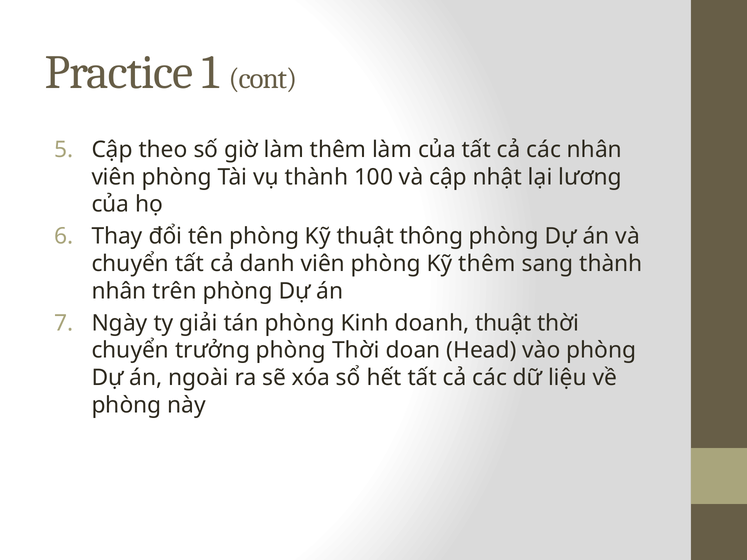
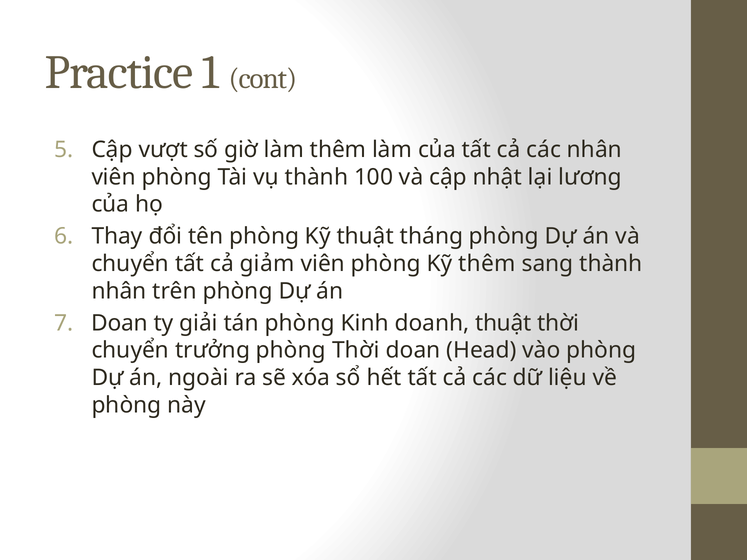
theo: theo -> vượt
thông: thông -> tháng
danh: danh -> giảm
Ngày at (120, 323): Ngày -> Doan
